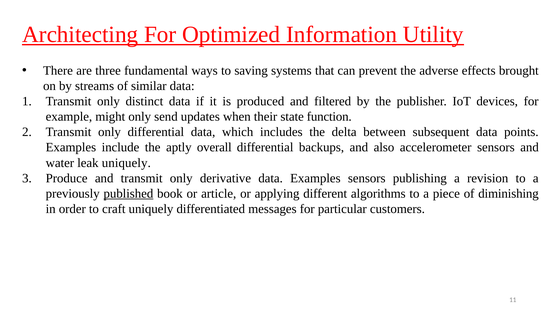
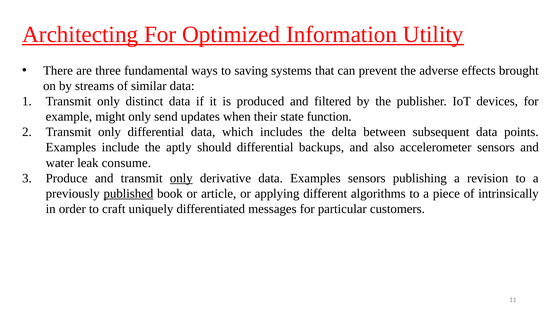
overall: overall -> should
leak uniquely: uniquely -> consume
only at (181, 178) underline: none -> present
diminishing: diminishing -> intrinsically
